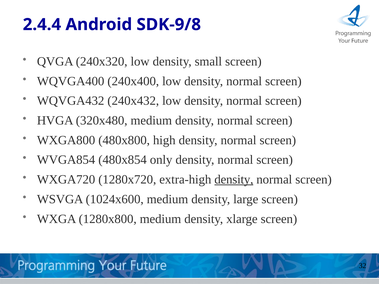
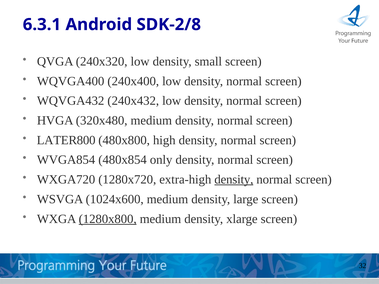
2.4.4: 2.4.4 -> 6.3.1
SDK-9/8: SDK-9/8 -> SDK-2/8
WXGA800: WXGA800 -> LATER800
1280x800 underline: none -> present
